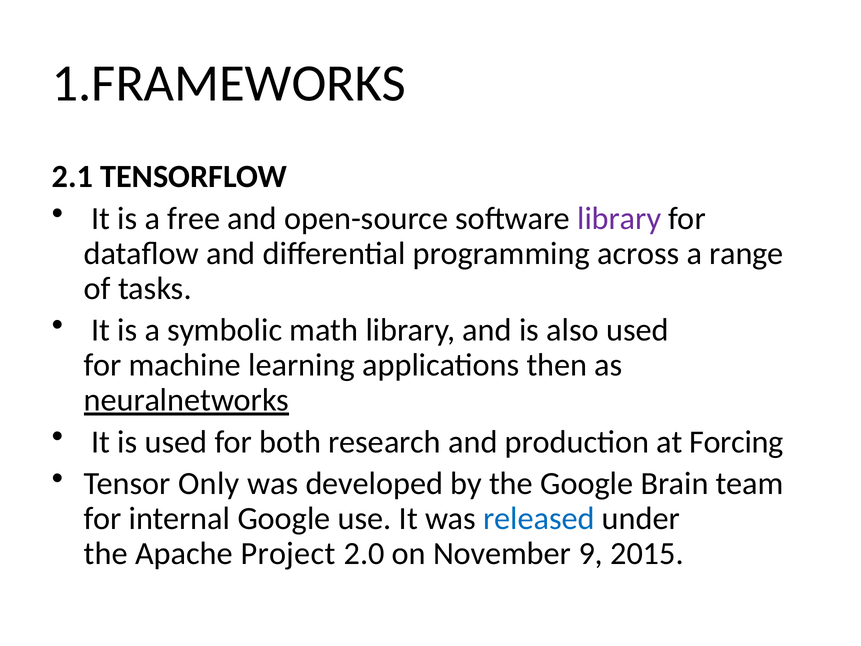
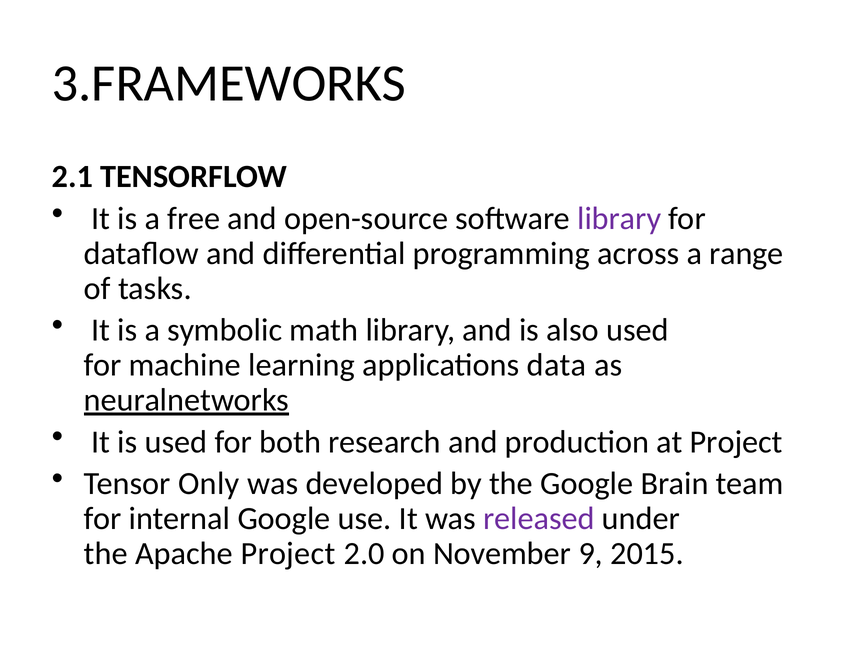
1.FRAMEWORKS: 1.FRAMEWORKS -> 3.FRAMEWORKS
then: then -> data
at Forcing: Forcing -> Project
released colour: blue -> purple
